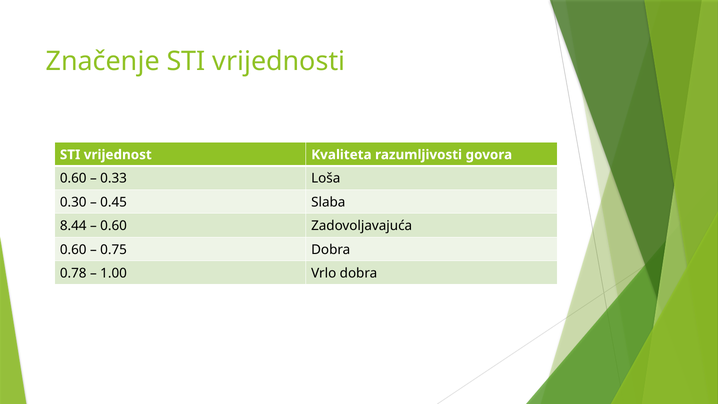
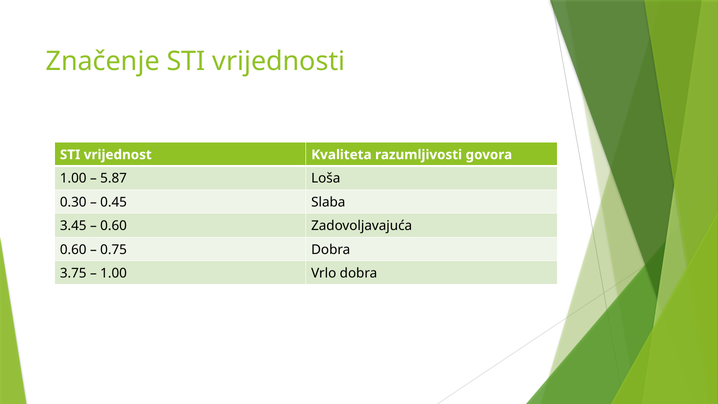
0.60 at (73, 178): 0.60 -> 1.00
0.33: 0.33 -> 5.87
8.44: 8.44 -> 3.45
0.78: 0.78 -> 3.75
